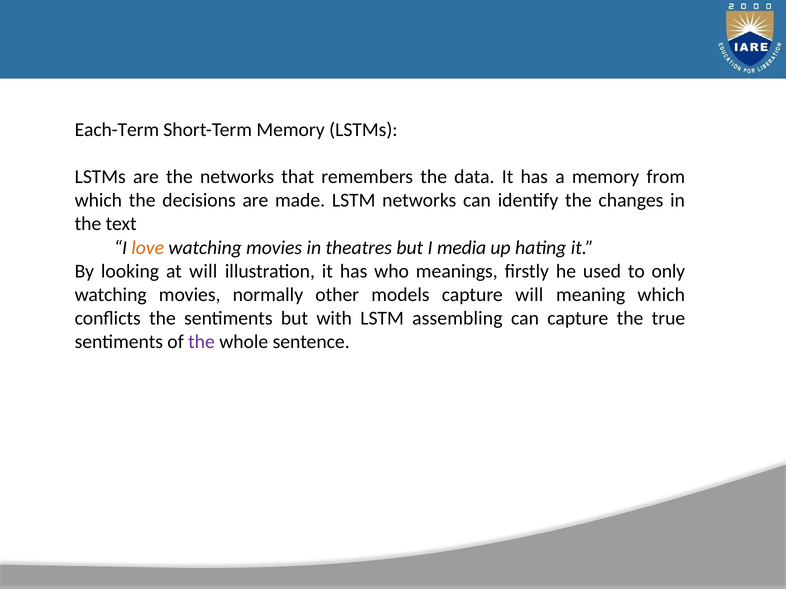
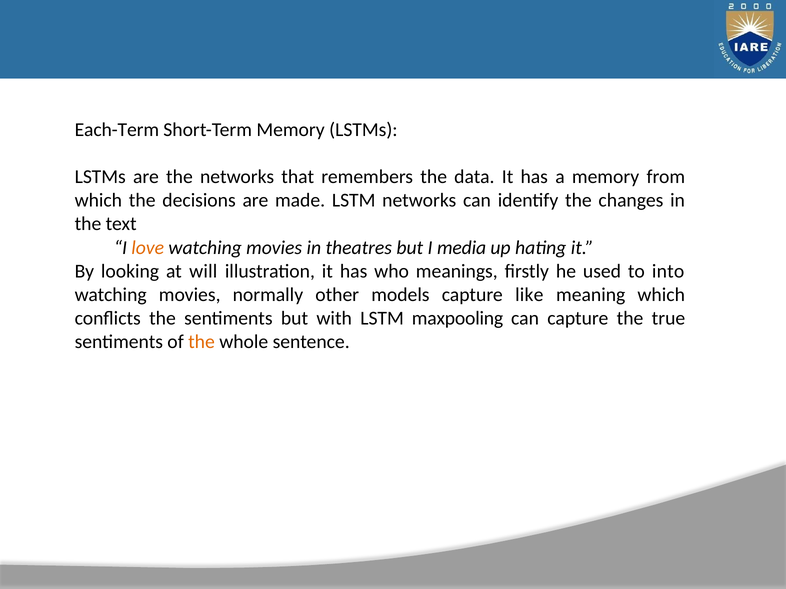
only: only -> into
capture will: will -> like
assembling: assembling -> maxpooling
the at (201, 342) colour: purple -> orange
